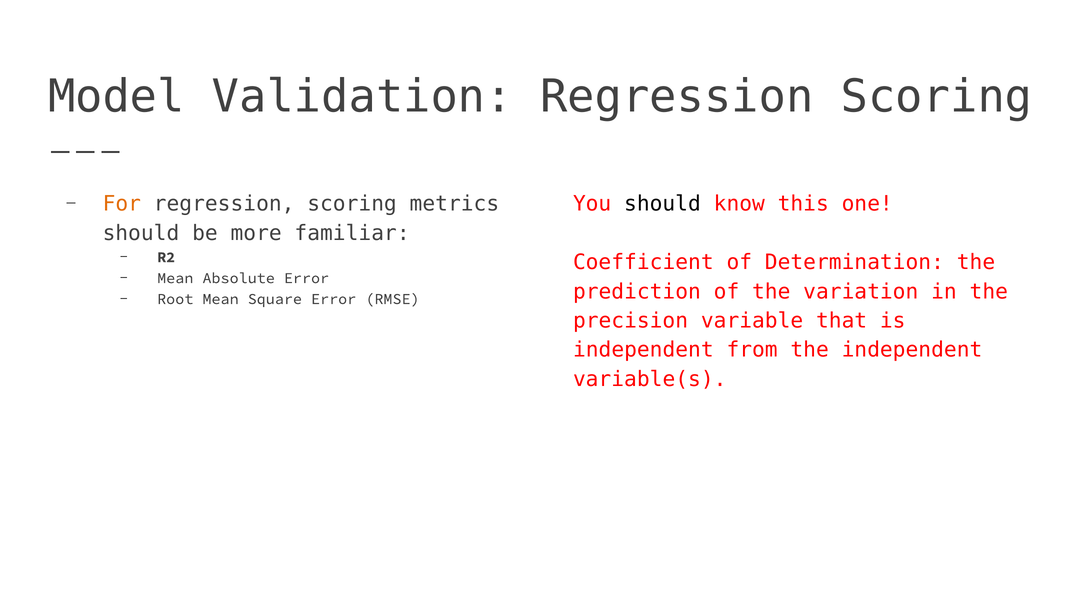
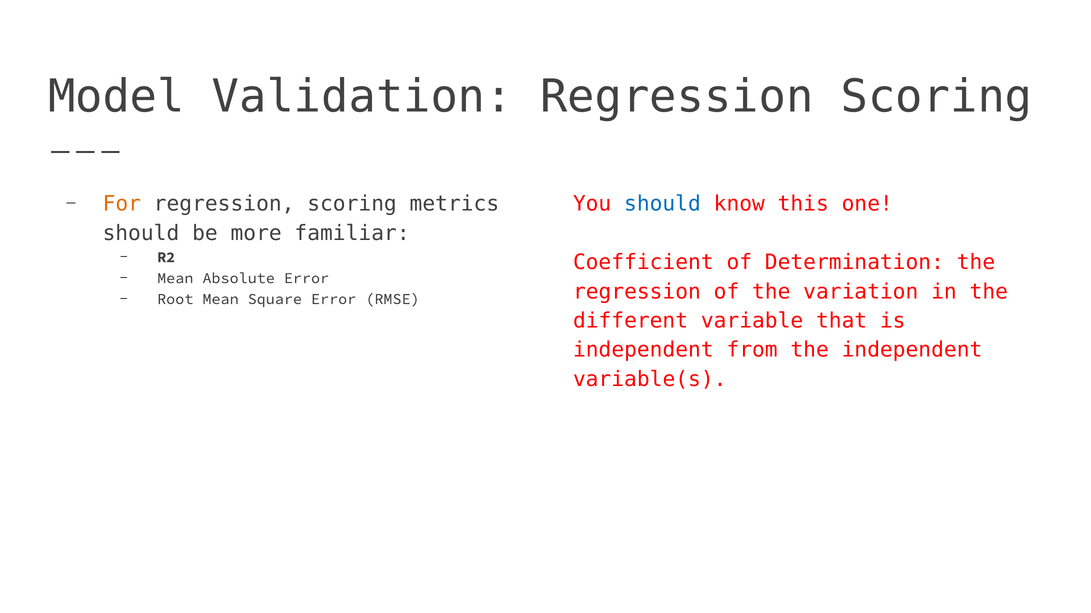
should at (662, 204) colour: black -> blue
prediction at (637, 292): prediction -> regression
precision: precision -> different
